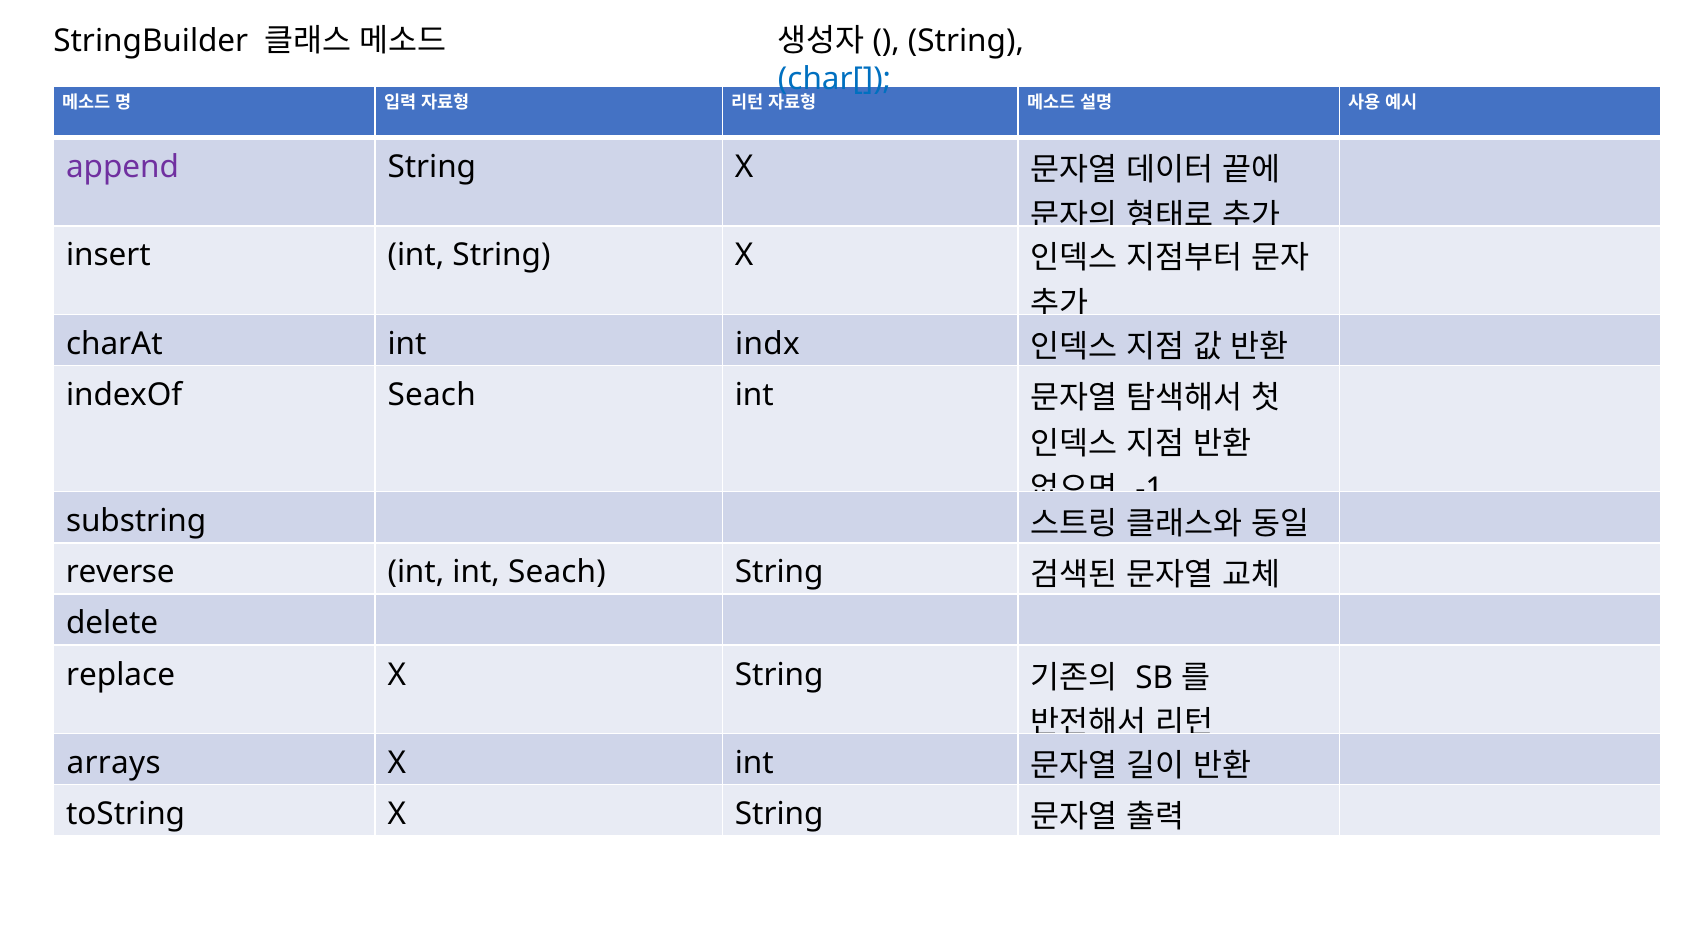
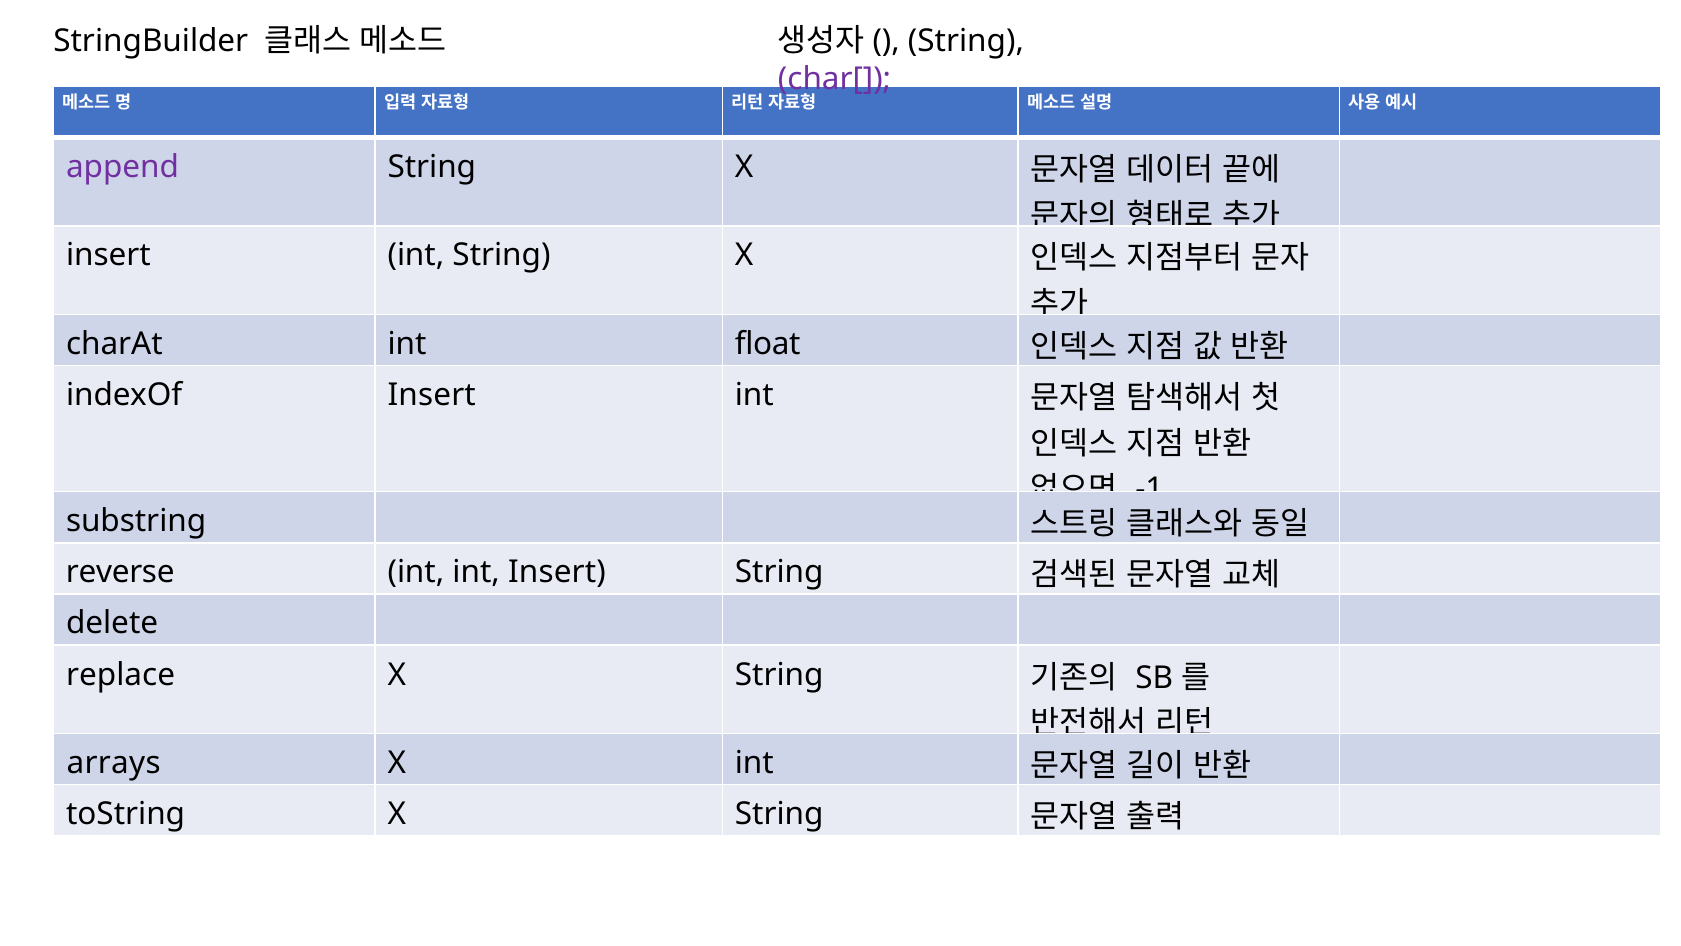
char[ colour: blue -> purple
indx: indx -> float
indexOf Seach: Seach -> Insert
int Seach: Seach -> Insert
